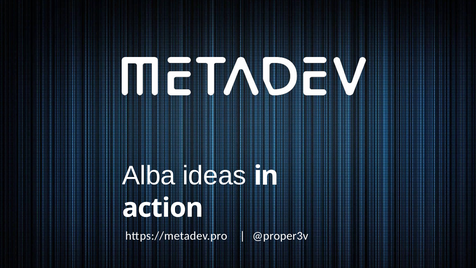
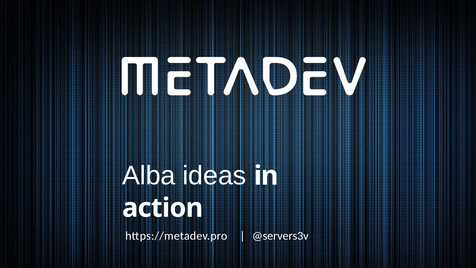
@proper3v: @proper3v -> @servers3v
